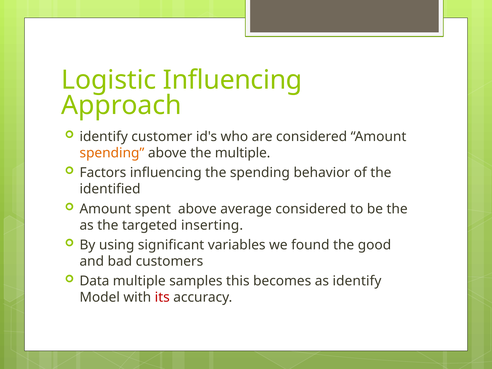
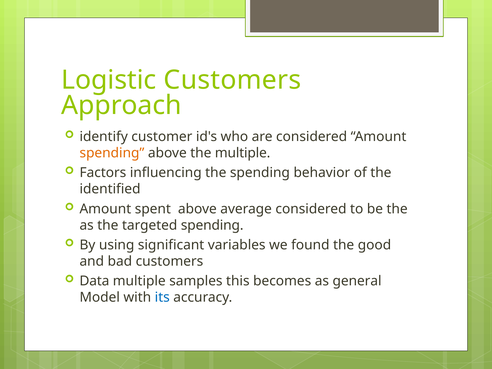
Logistic Influencing: Influencing -> Customers
targeted inserting: inserting -> spending
as identify: identify -> general
its colour: red -> blue
